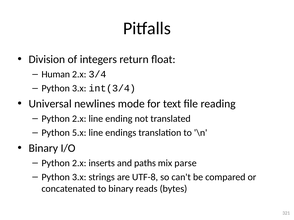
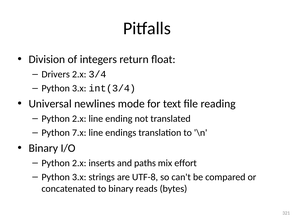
Human: Human -> Drivers
5.x: 5.x -> 7.x
parse: parse -> effort
